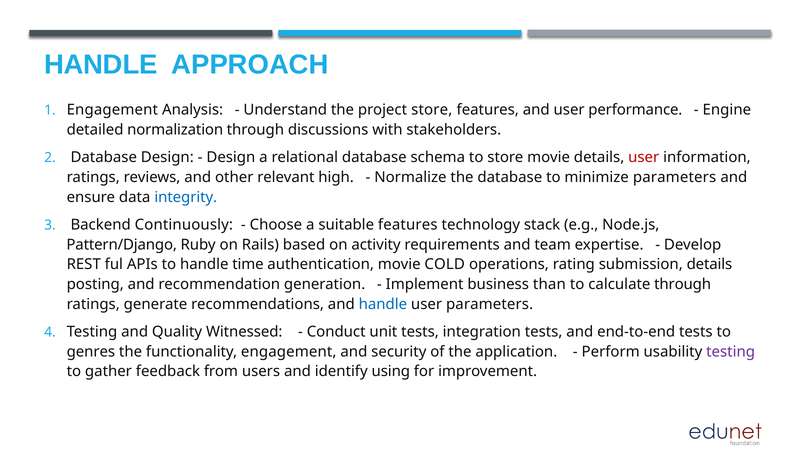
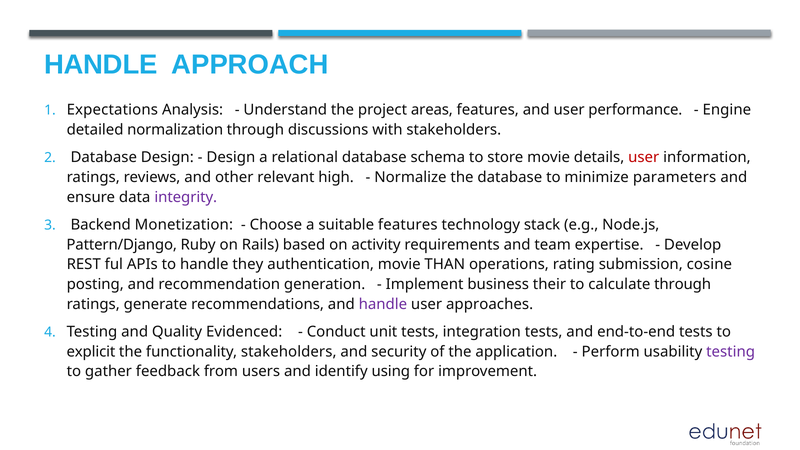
Engagement at (112, 110): Engagement -> Expectations
project store: store -> areas
integrity colour: blue -> purple
Continuously: Continuously -> Monetization
time: time -> they
COLD: COLD -> THAN
submission details: details -> cosine
than: than -> their
handle at (383, 304) colour: blue -> purple
user parameters: parameters -> approaches
Witnessed: Witnessed -> Evidenced
genres: genres -> explicit
functionality engagement: engagement -> stakeholders
